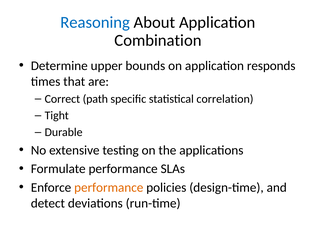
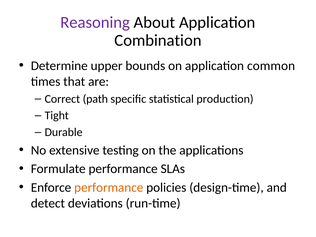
Reasoning colour: blue -> purple
responds: responds -> common
correlation: correlation -> production
